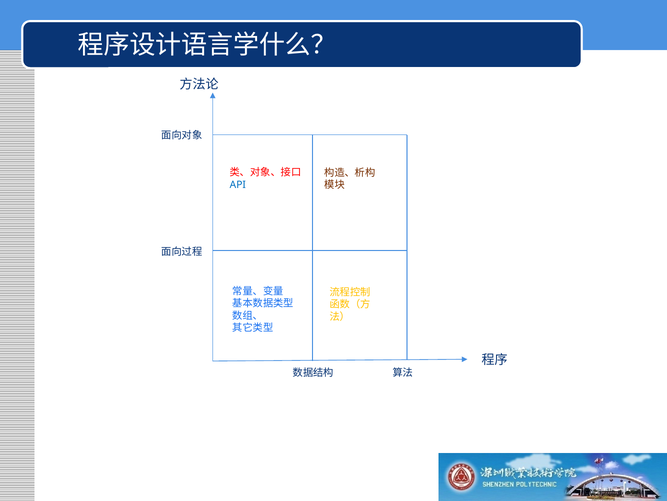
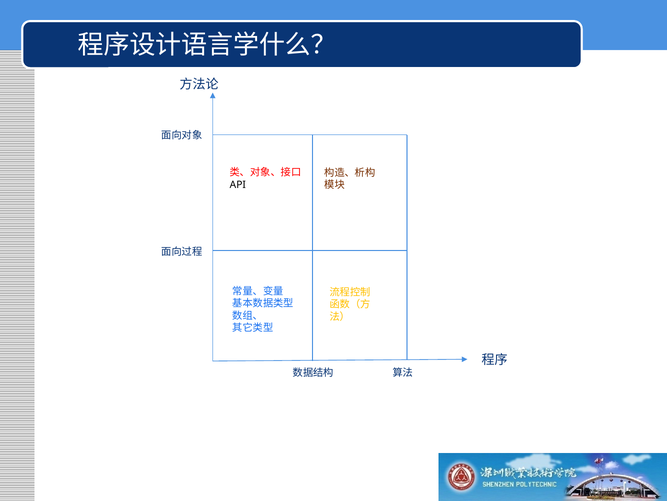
API colour: blue -> black
